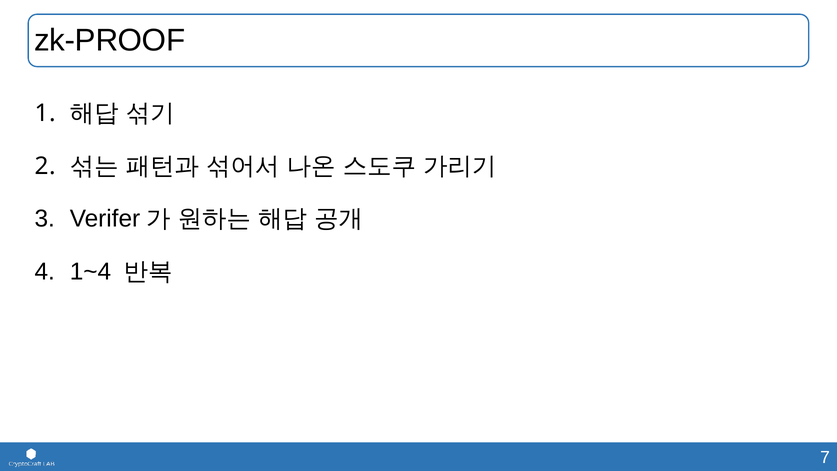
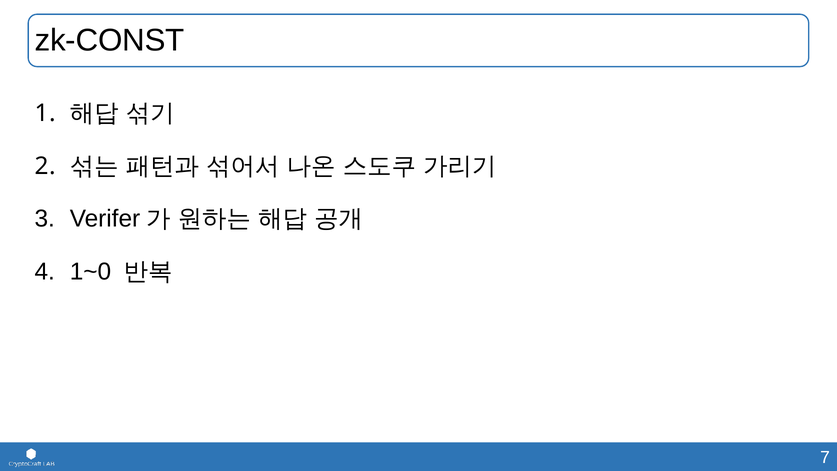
zk-PROOF: zk-PROOF -> zk-CONST
1~4: 1~4 -> 1~0
